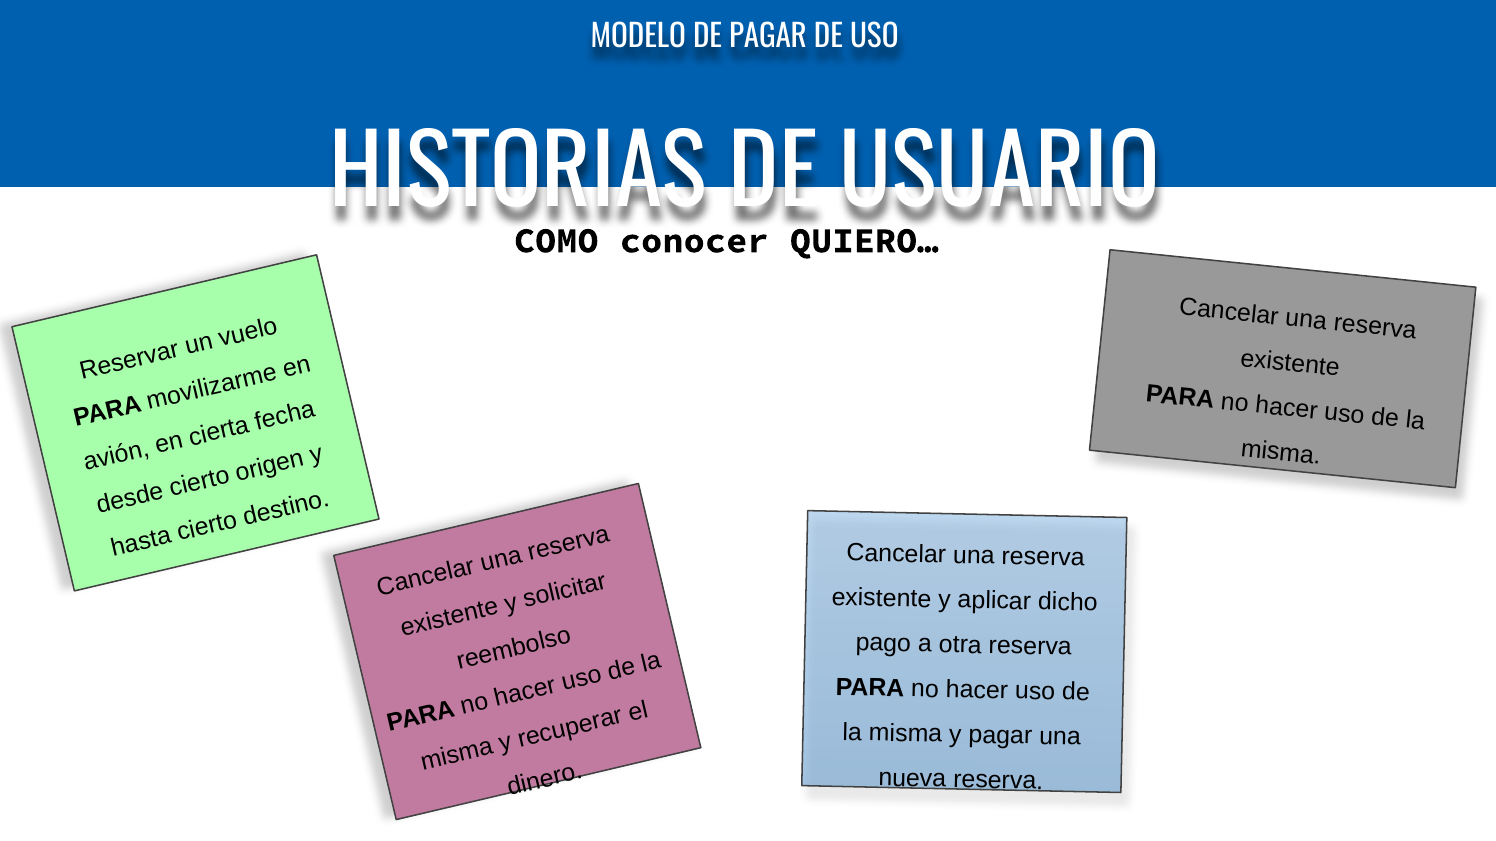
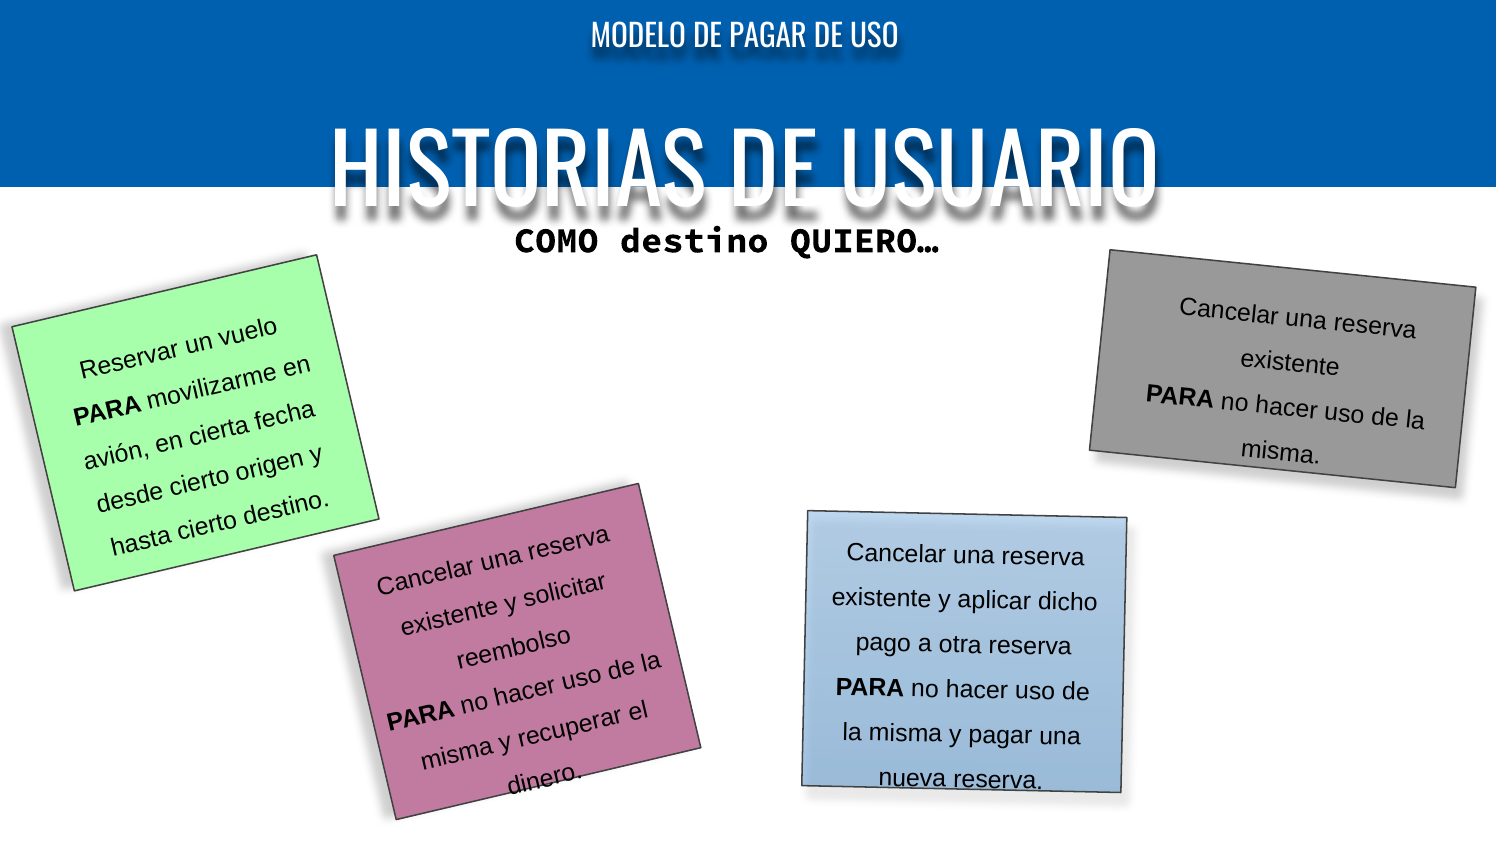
COMO conocer: conocer -> destino
